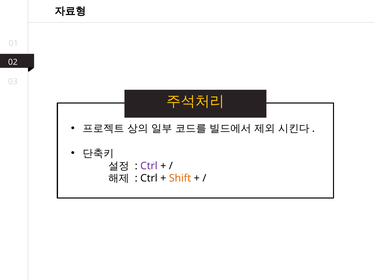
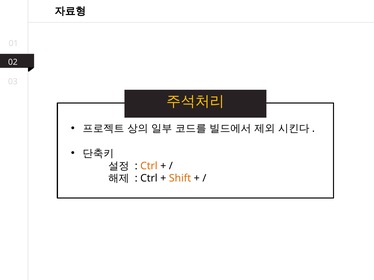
Ctrl at (149, 166) colour: purple -> orange
